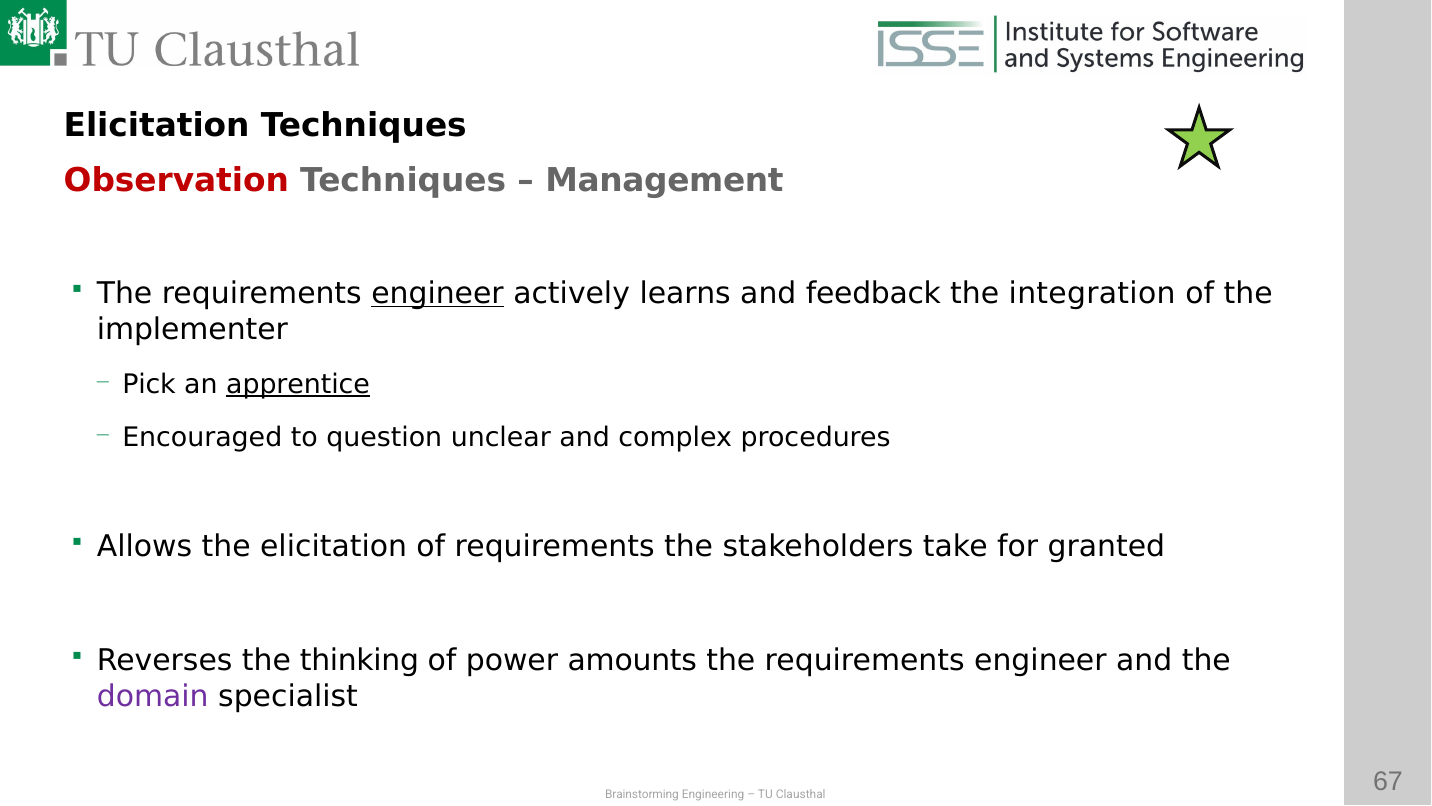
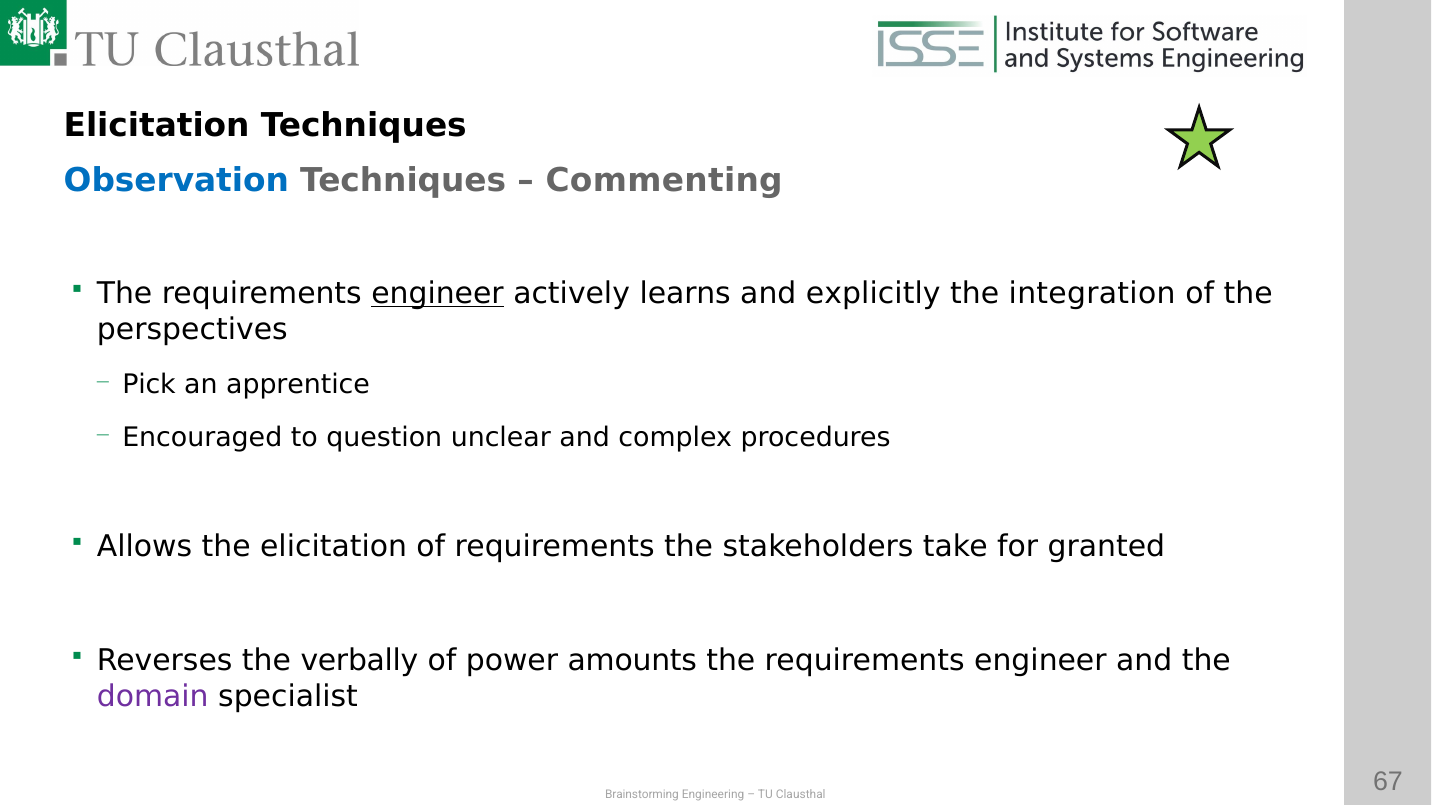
Observation colour: red -> blue
Management: Management -> Commenting
feedback: feedback -> explicitly
implementer: implementer -> perspectives
apprentice underline: present -> none
thinking: thinking -> verbally
